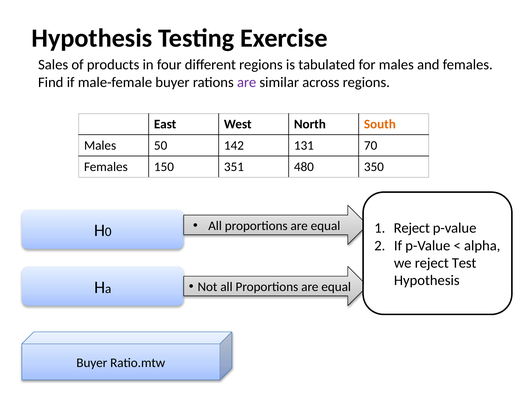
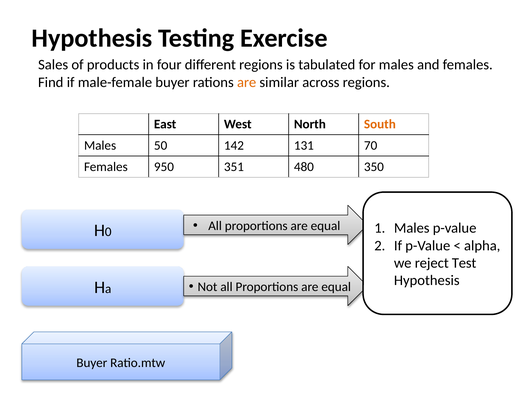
are at (247, 82) colour: purple -> orange
150: 150 -> 950
Reject at (412, 228): Reject -> Males
